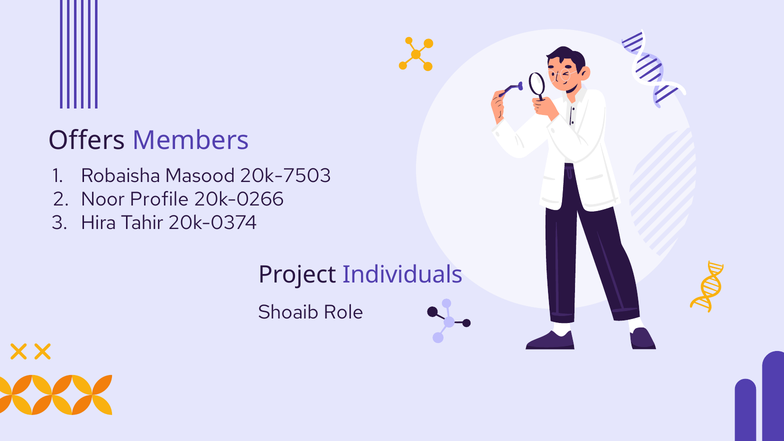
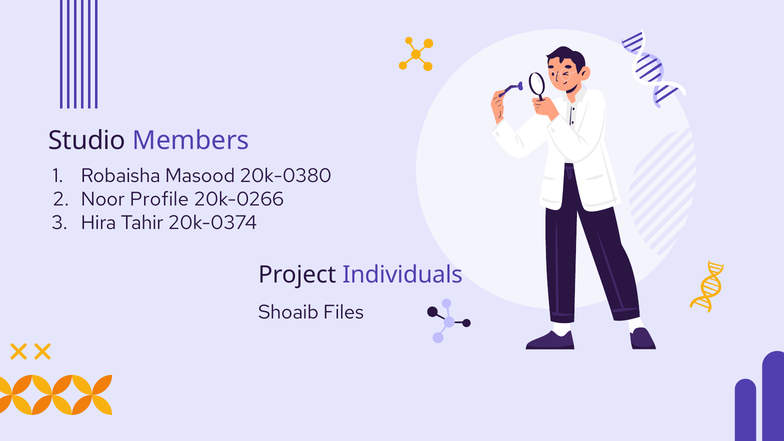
Offers: Offers -> Studio
20k-7503: 20k-7503 -> 20k-0380
Role: Role -> Files
